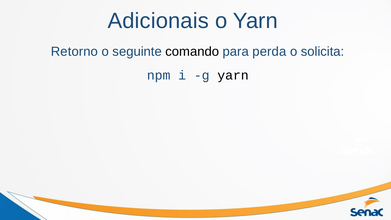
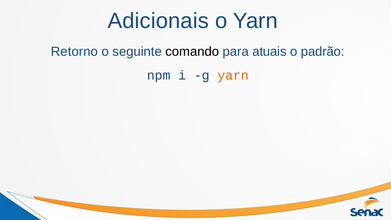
perda: perda -> atuais
solicita: solicita -> padrão
yarn at (233, 75) colour: black -> orange
